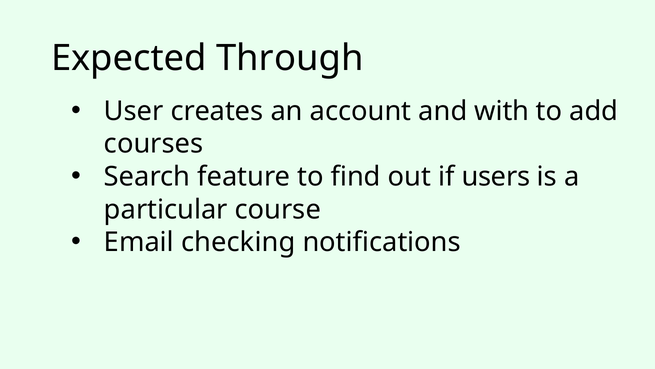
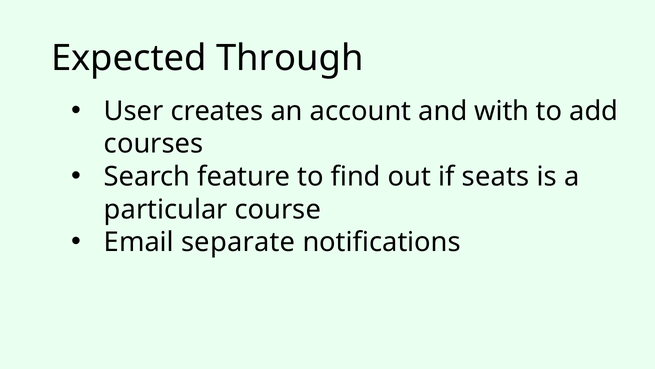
users: users -> seats
checking: checking -> separate
